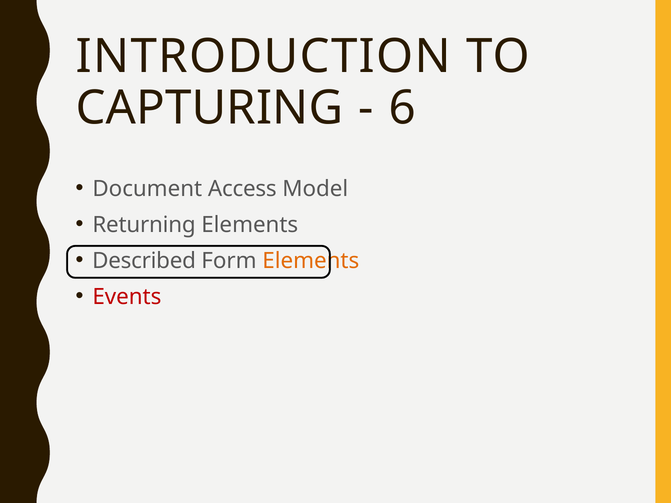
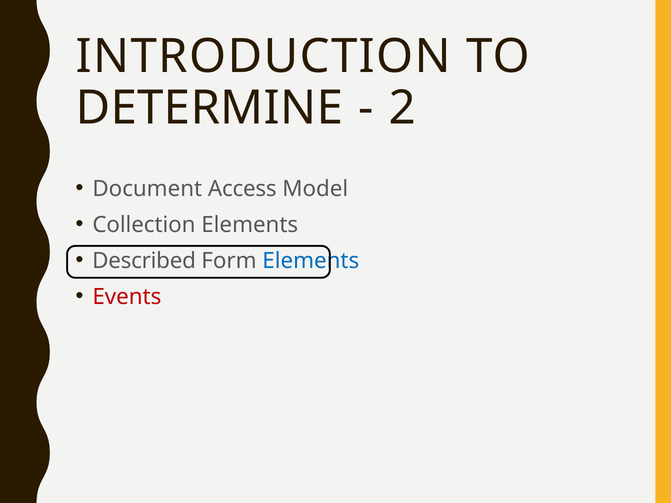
CAPTURING: CAPTURING -> DETERMINE
6: 6 -> 2
Returning: Returning -> Collection
Elements at (311, 261) colour: orange -> blue
